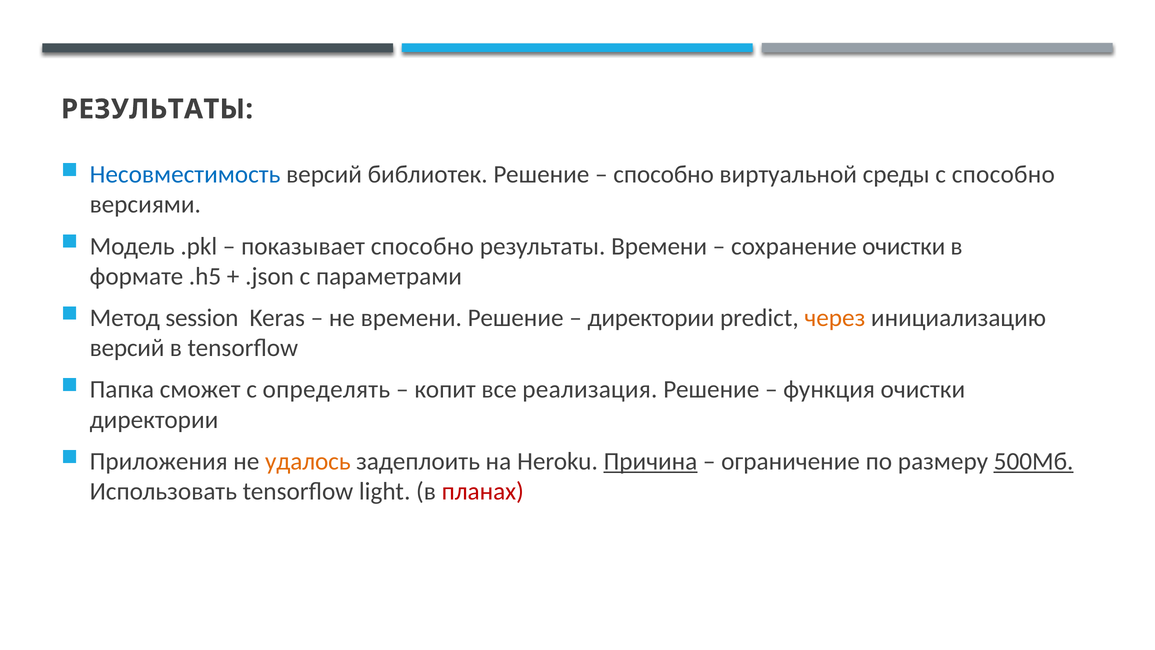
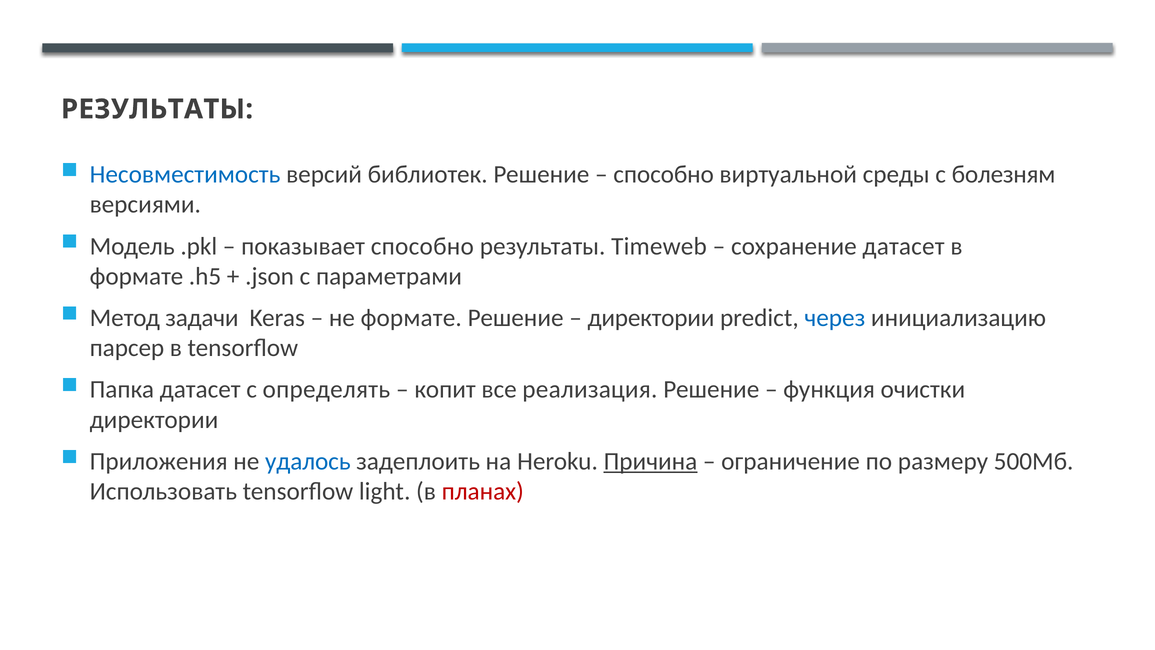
с способно: способно -> болезням
результаты Времени: Времени -> Timeweb
сохранение очистки: очистки -> датасет
session: session -> задачи
не времени: времени -> формате
через colour: orange -> blue
версий at (127, 348): версий -> парсер
Папка сможет: сможет -> датасет
удалось colour: orange -> blue
500Мб underline: present -> none
